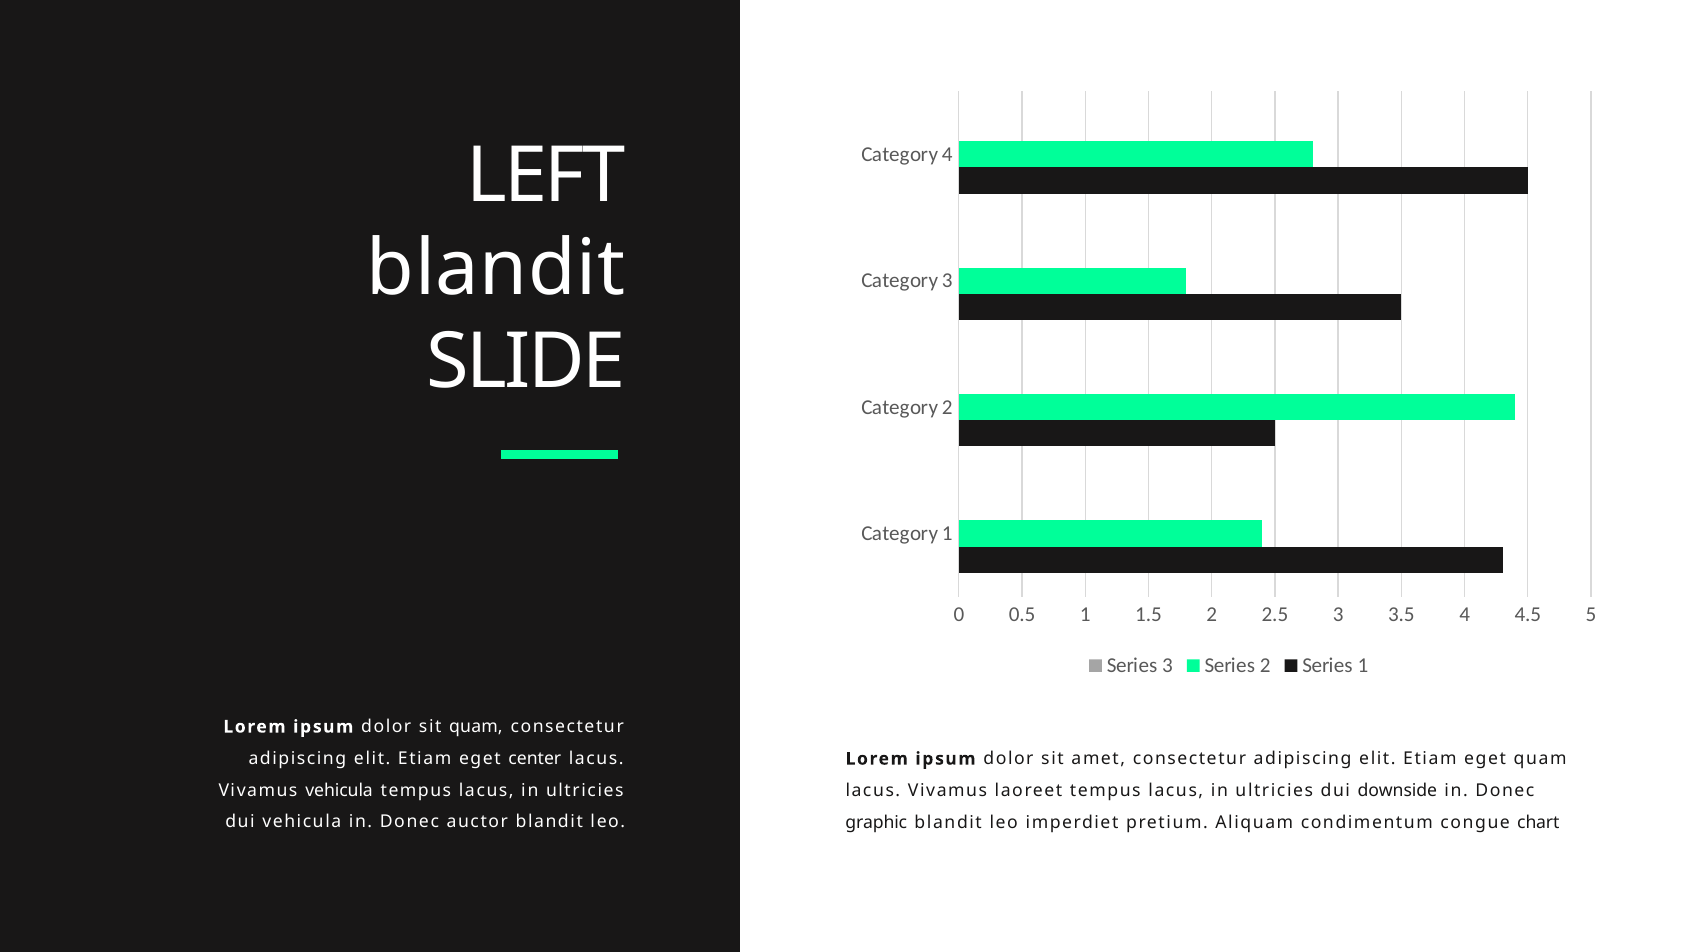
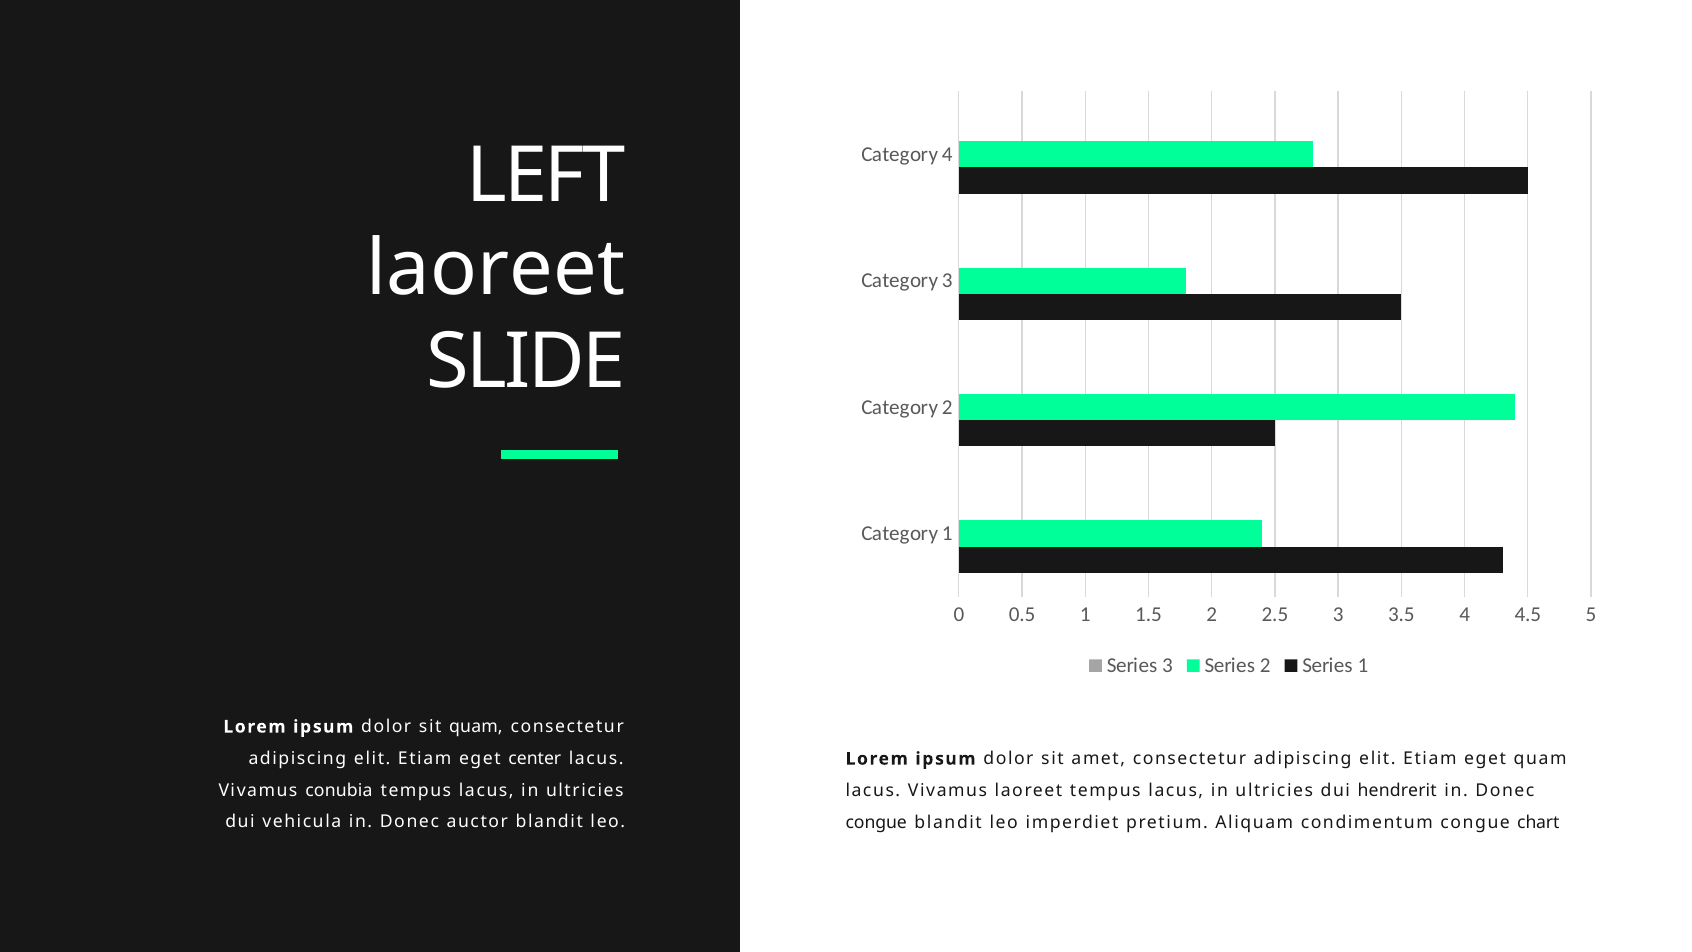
blandit at (496, 269): blandit -> laoreet
Vivamus vehicula: vehicula -> conubia
downside: downside -> hendrerit
graphic at (876, 822): graphic -> congue
